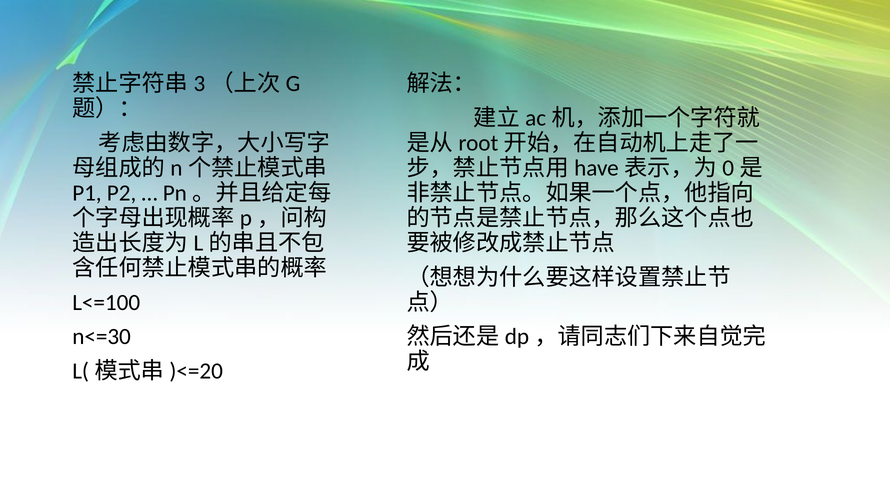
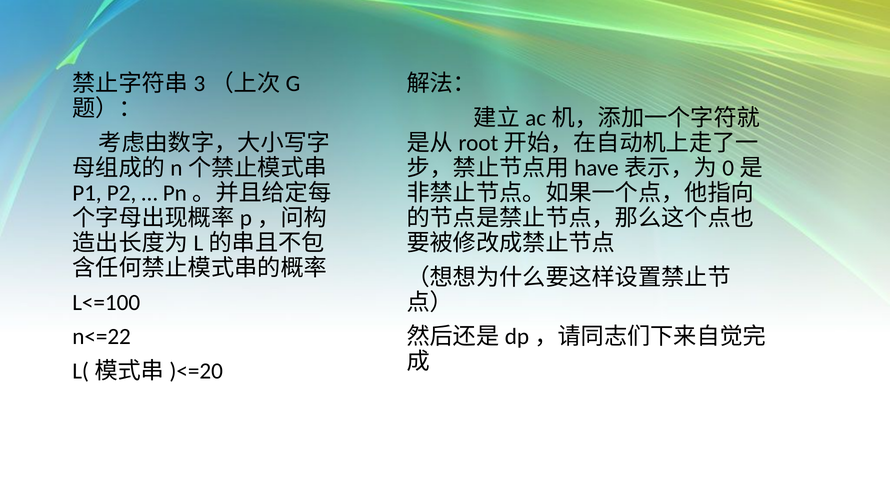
n<=30: n<=30 -> n<=22
